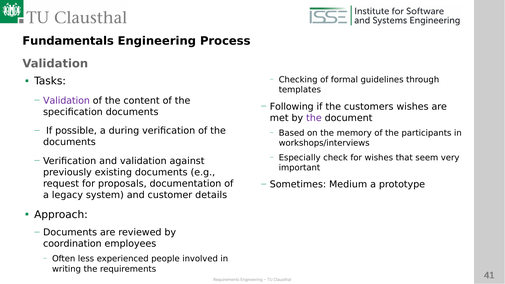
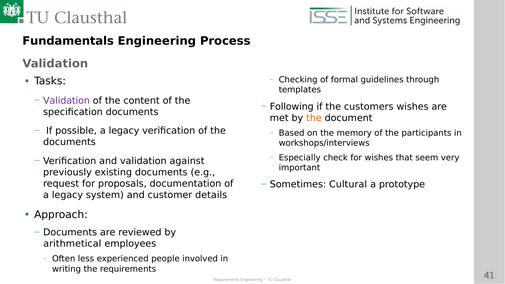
the at (314, 118) colour: purple -> orange
possible a during: during -> legacy
Medium: Medium -> Cultural
coordination: coordination -> arithmetical
